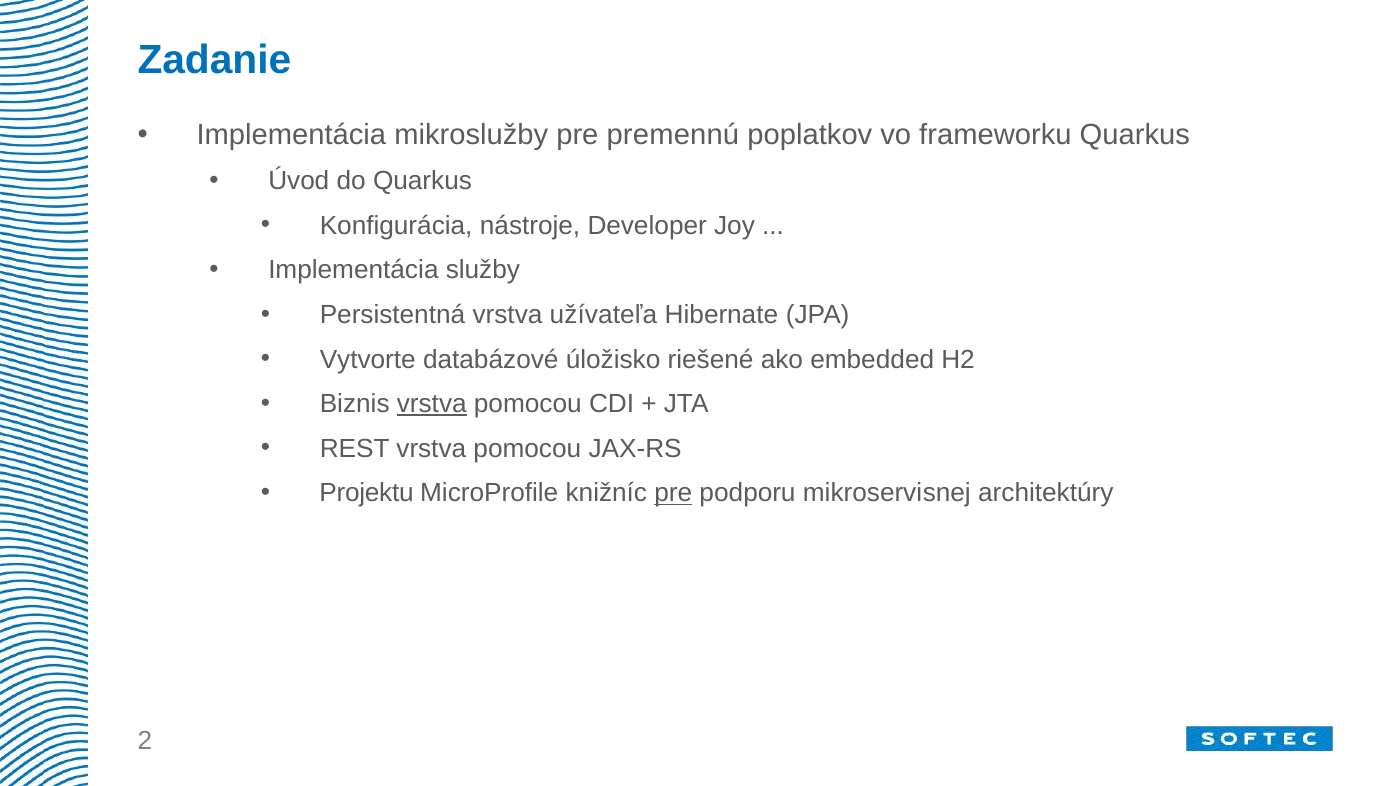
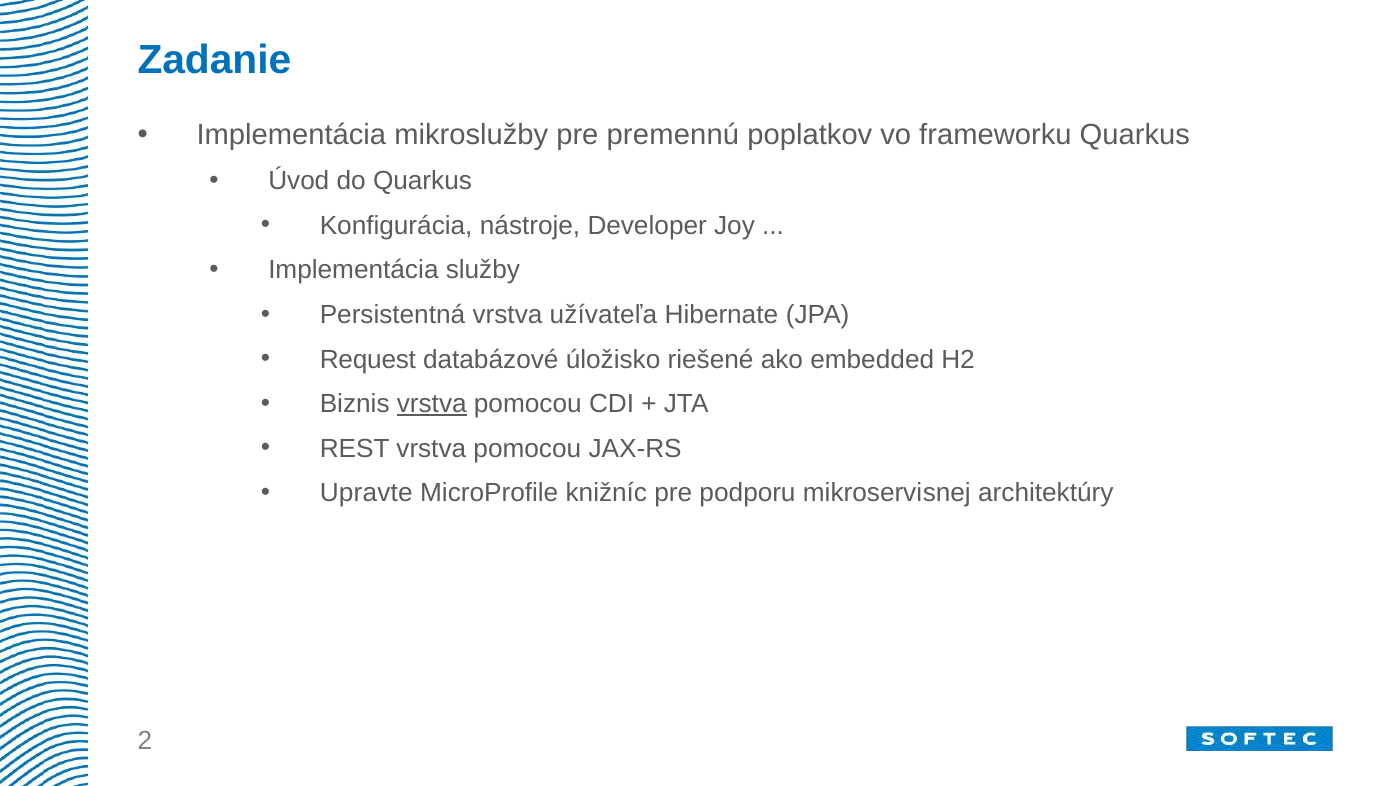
Vytvorte: Vytvorte -> Request
Projektu: Projektu -> Upravte
pre at (673, 493) underline: present -> none
